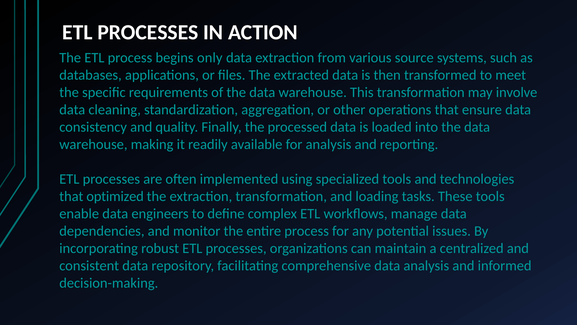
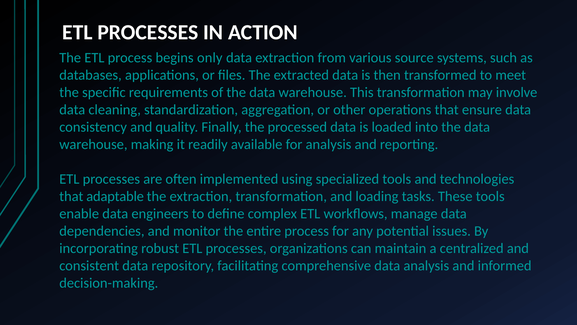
optimized: optimized -> adaptable
